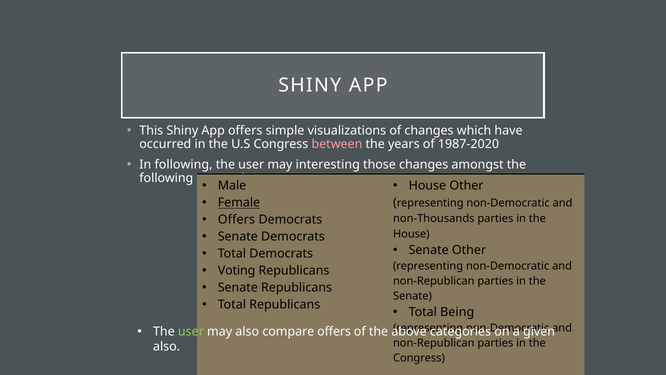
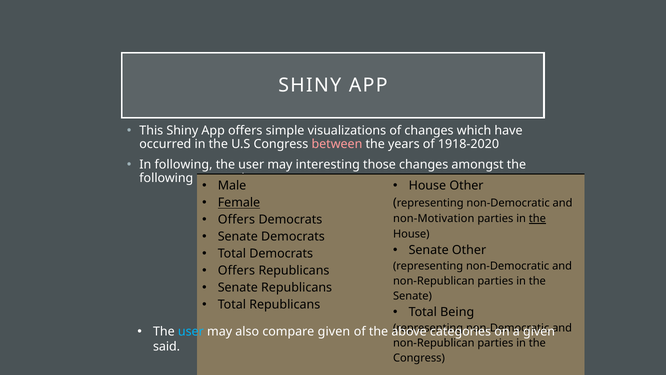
1987-2020: 1987-2020 -> 1918-2020
non-Thousands: non-Thousands -> non-Motivation
the at (537, 219) underline: none -> present
Voting at (237, 271): Voting -> Offers
user at (191, 331) colour: light green -> light blue
compare offers: offers -> given
also at (167, 346): also -> said
